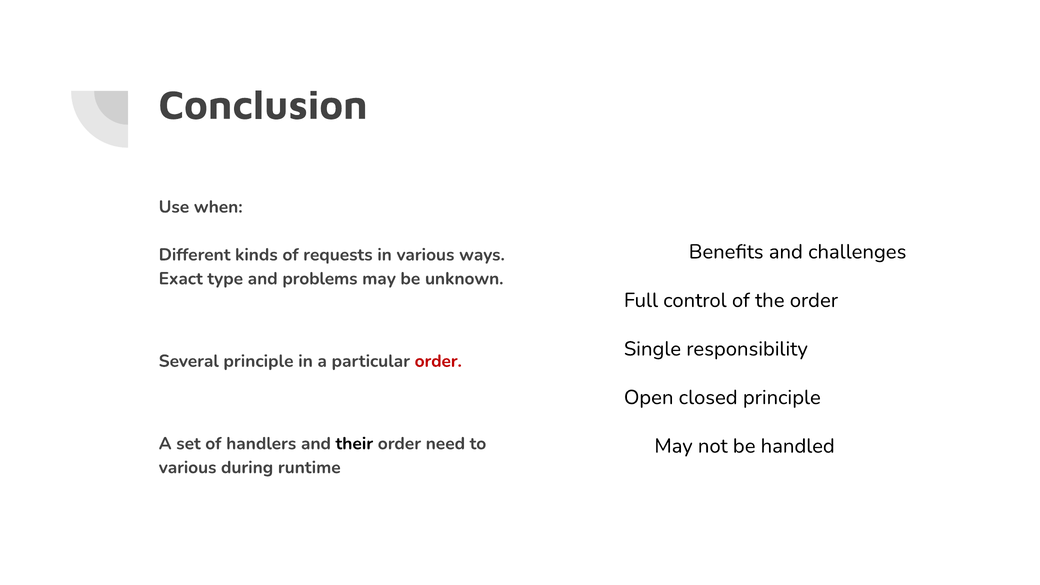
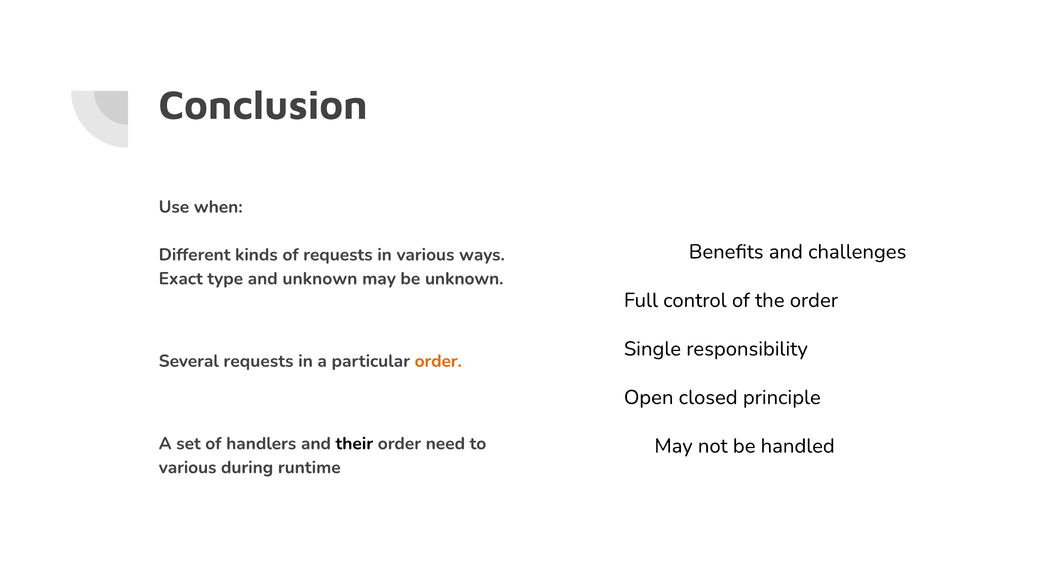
and problems: problems -> unknown
Several principle: principle -> requests
order at (438, 361) colour: red -> orange
